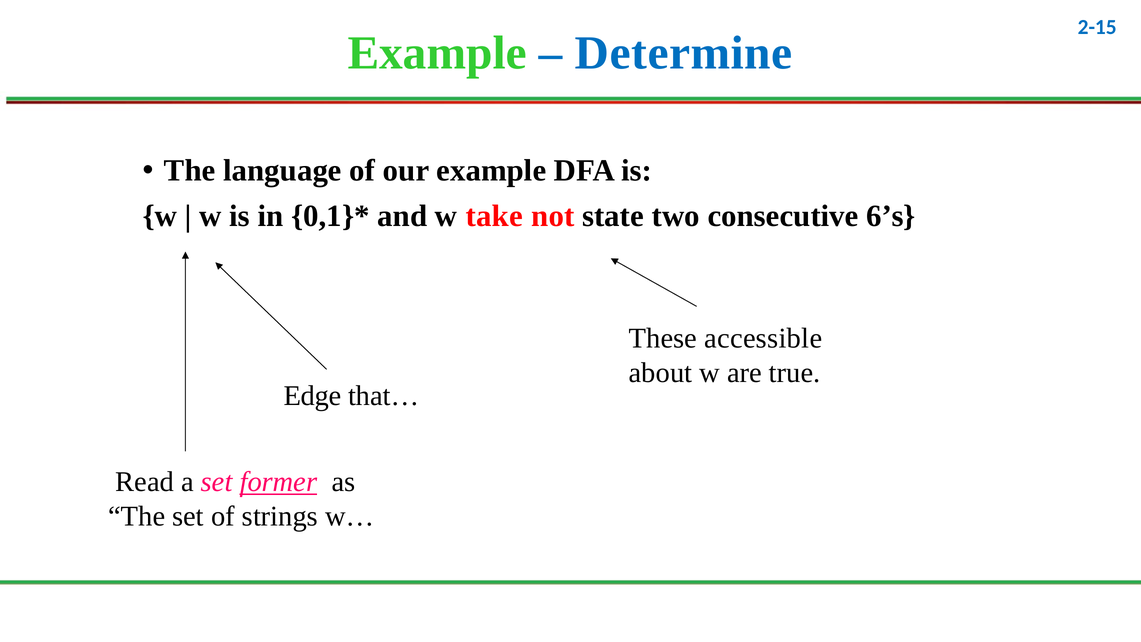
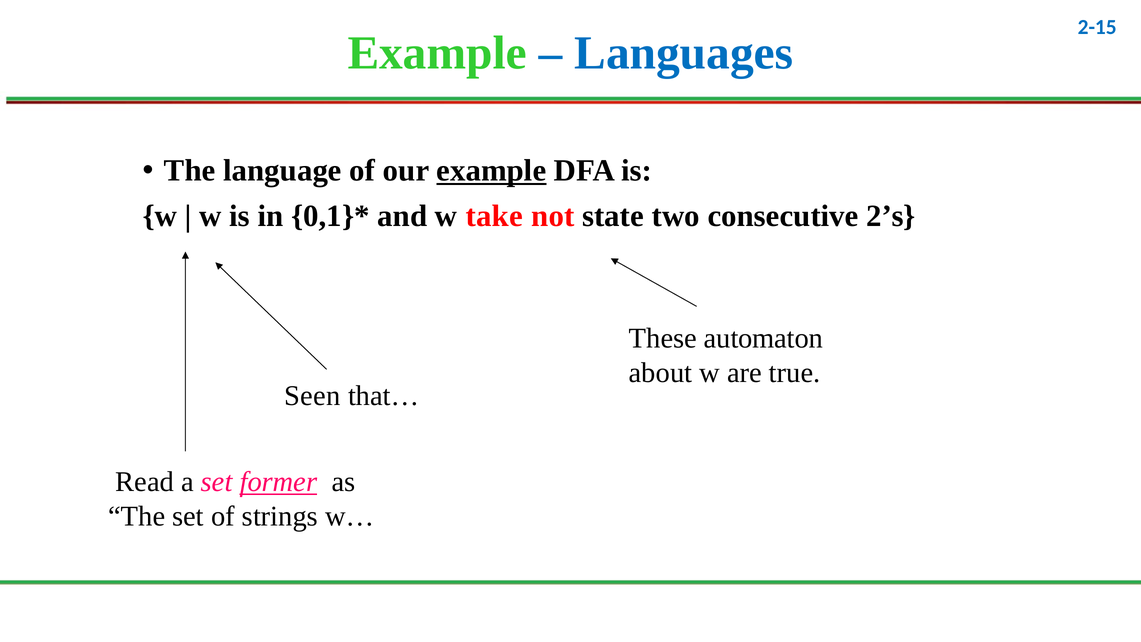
Determine: Determine -> Languages
example at (491, 171) underline: none -> present
6’s: 6’s -> 2’s
accessible: accessible -> automaton
Edge: Edge -> Seen
